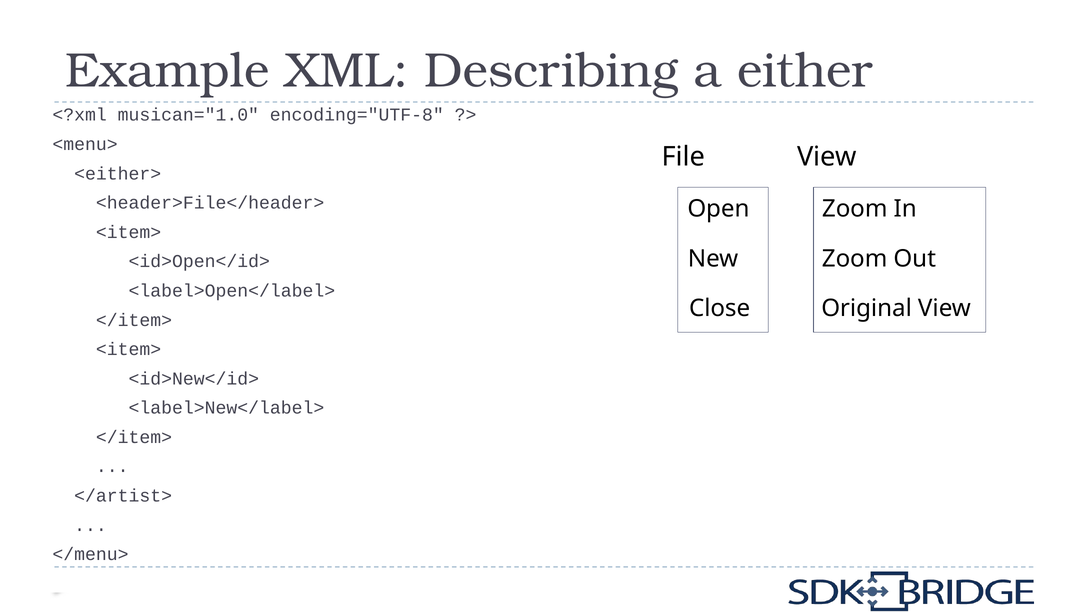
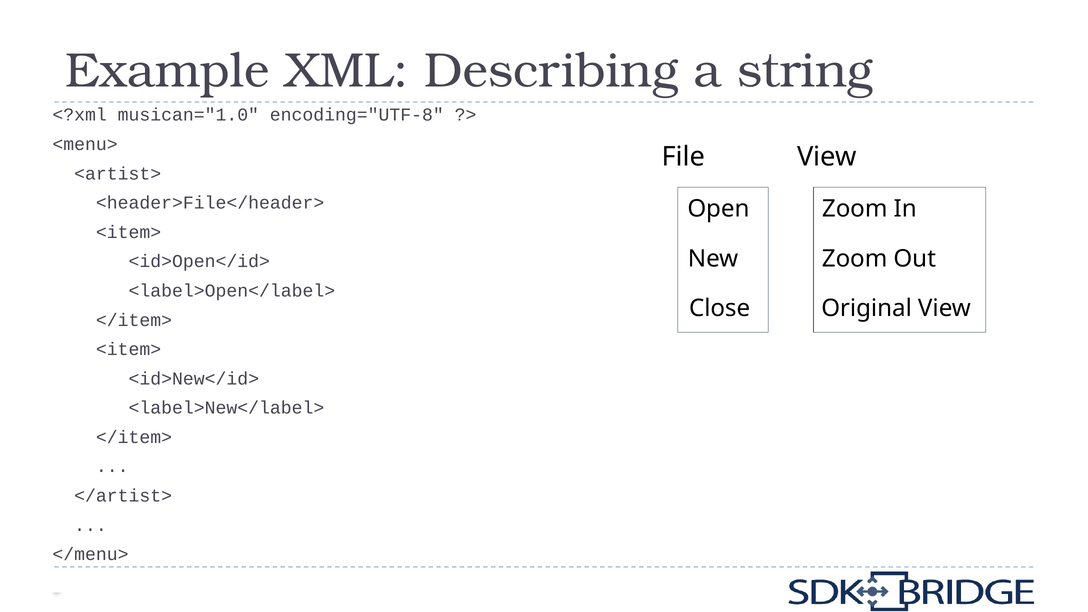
either: either -> string
<either>: <either> -> <artist>
